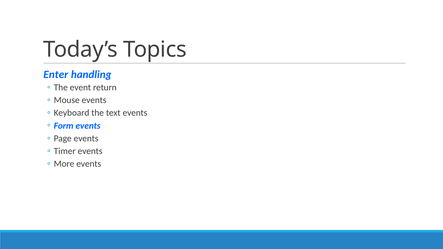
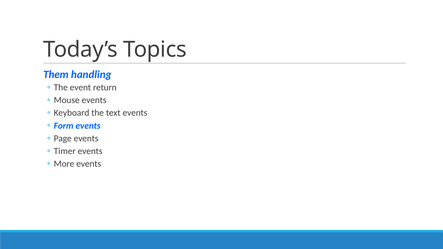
Enter: Enter -> Them
